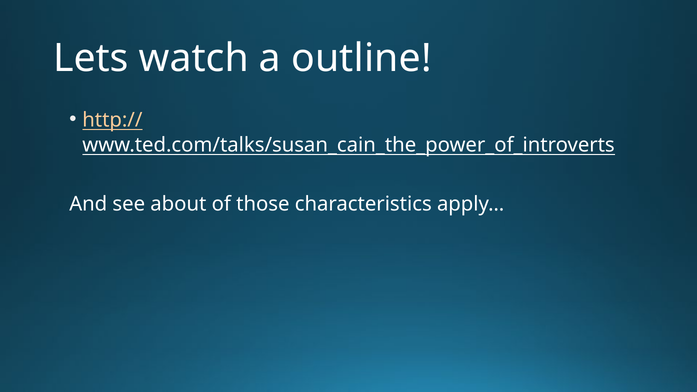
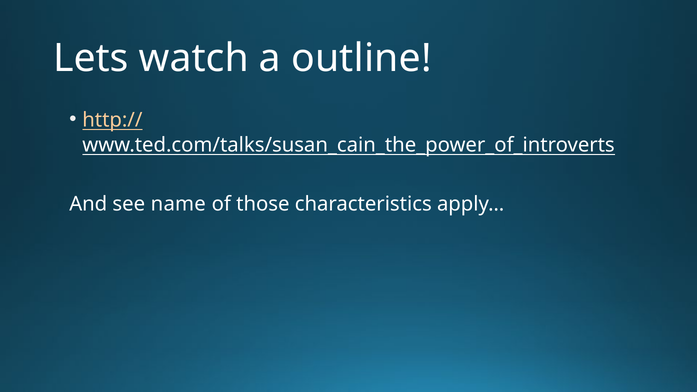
about: about -> name
